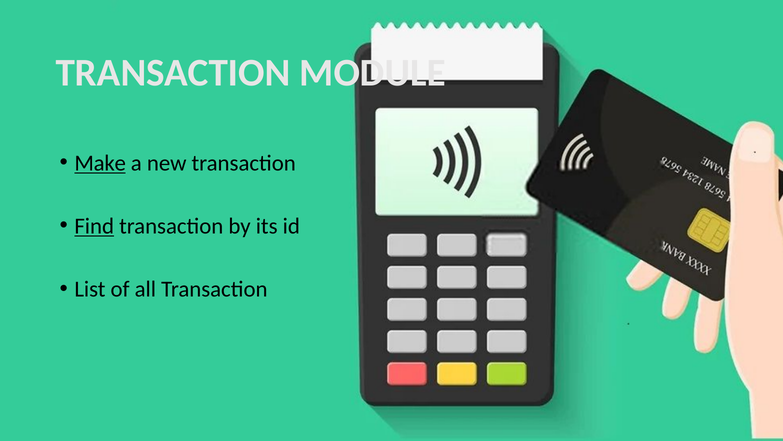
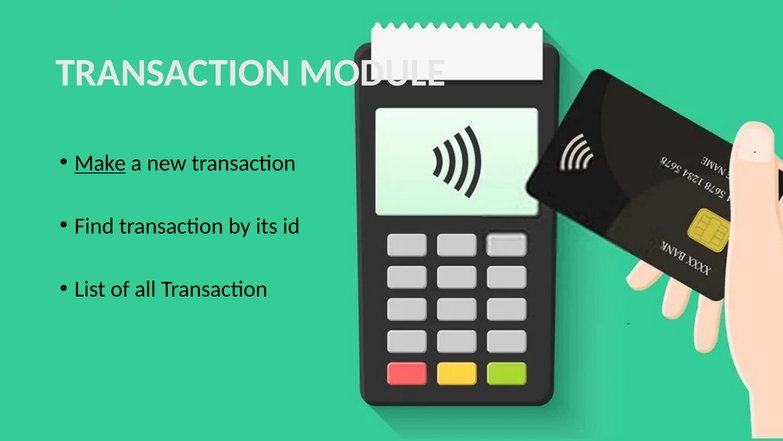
Find underline: present -> none
